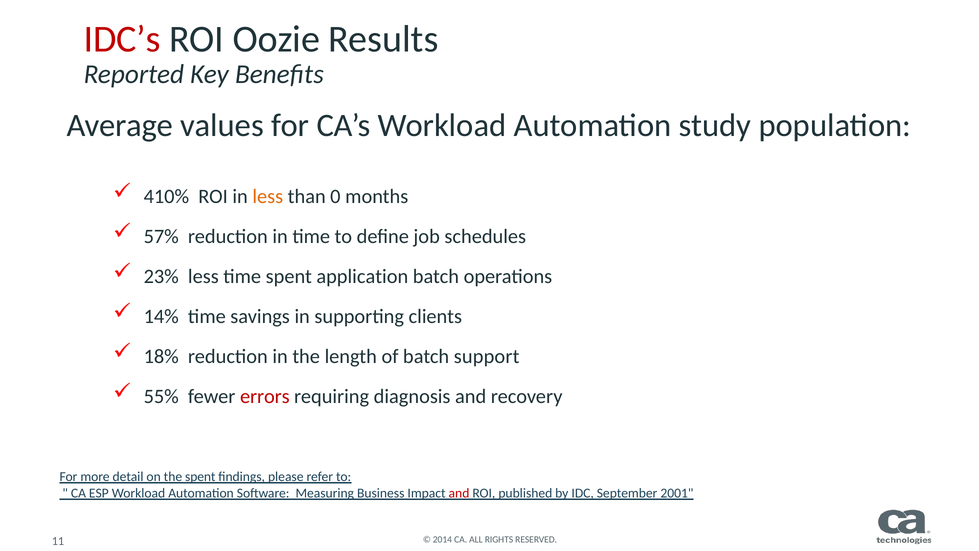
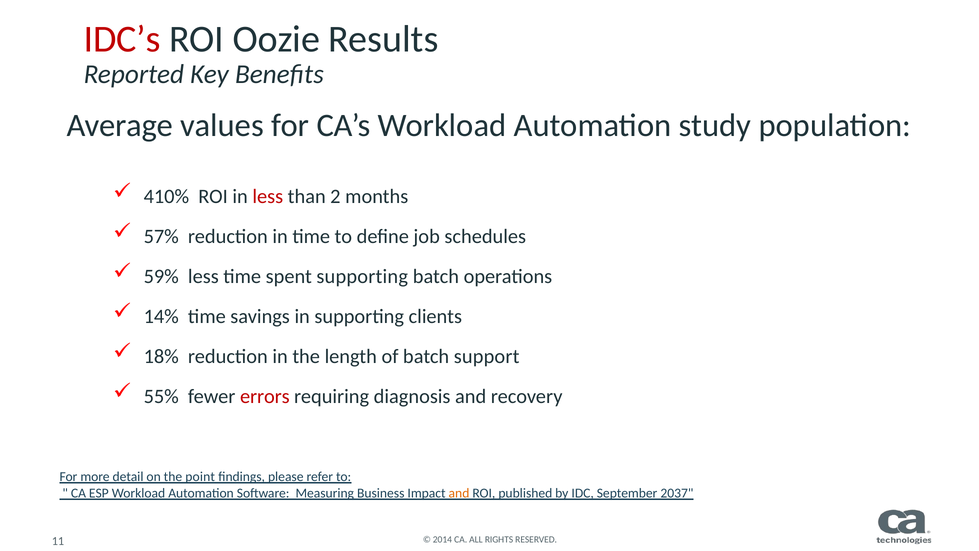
less at (268, 196) colour: orange -> red
0: 0 -> 2
23%: 23% -> 59%
spent application: application -> supporting
the spent: spent -> point
and at (459, 493) colour: red -> orange
2001: 2001 -> 2037
